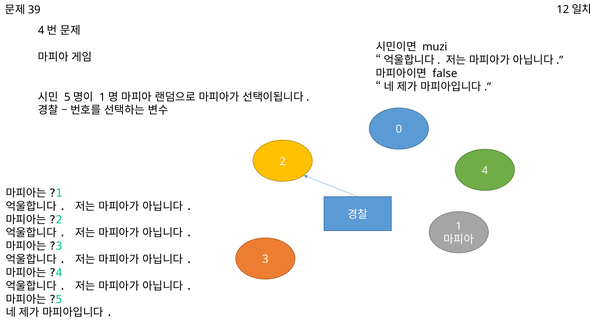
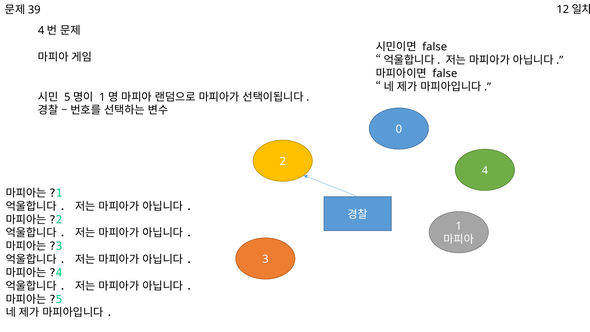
muzi at (435, 47): muzi -> false
